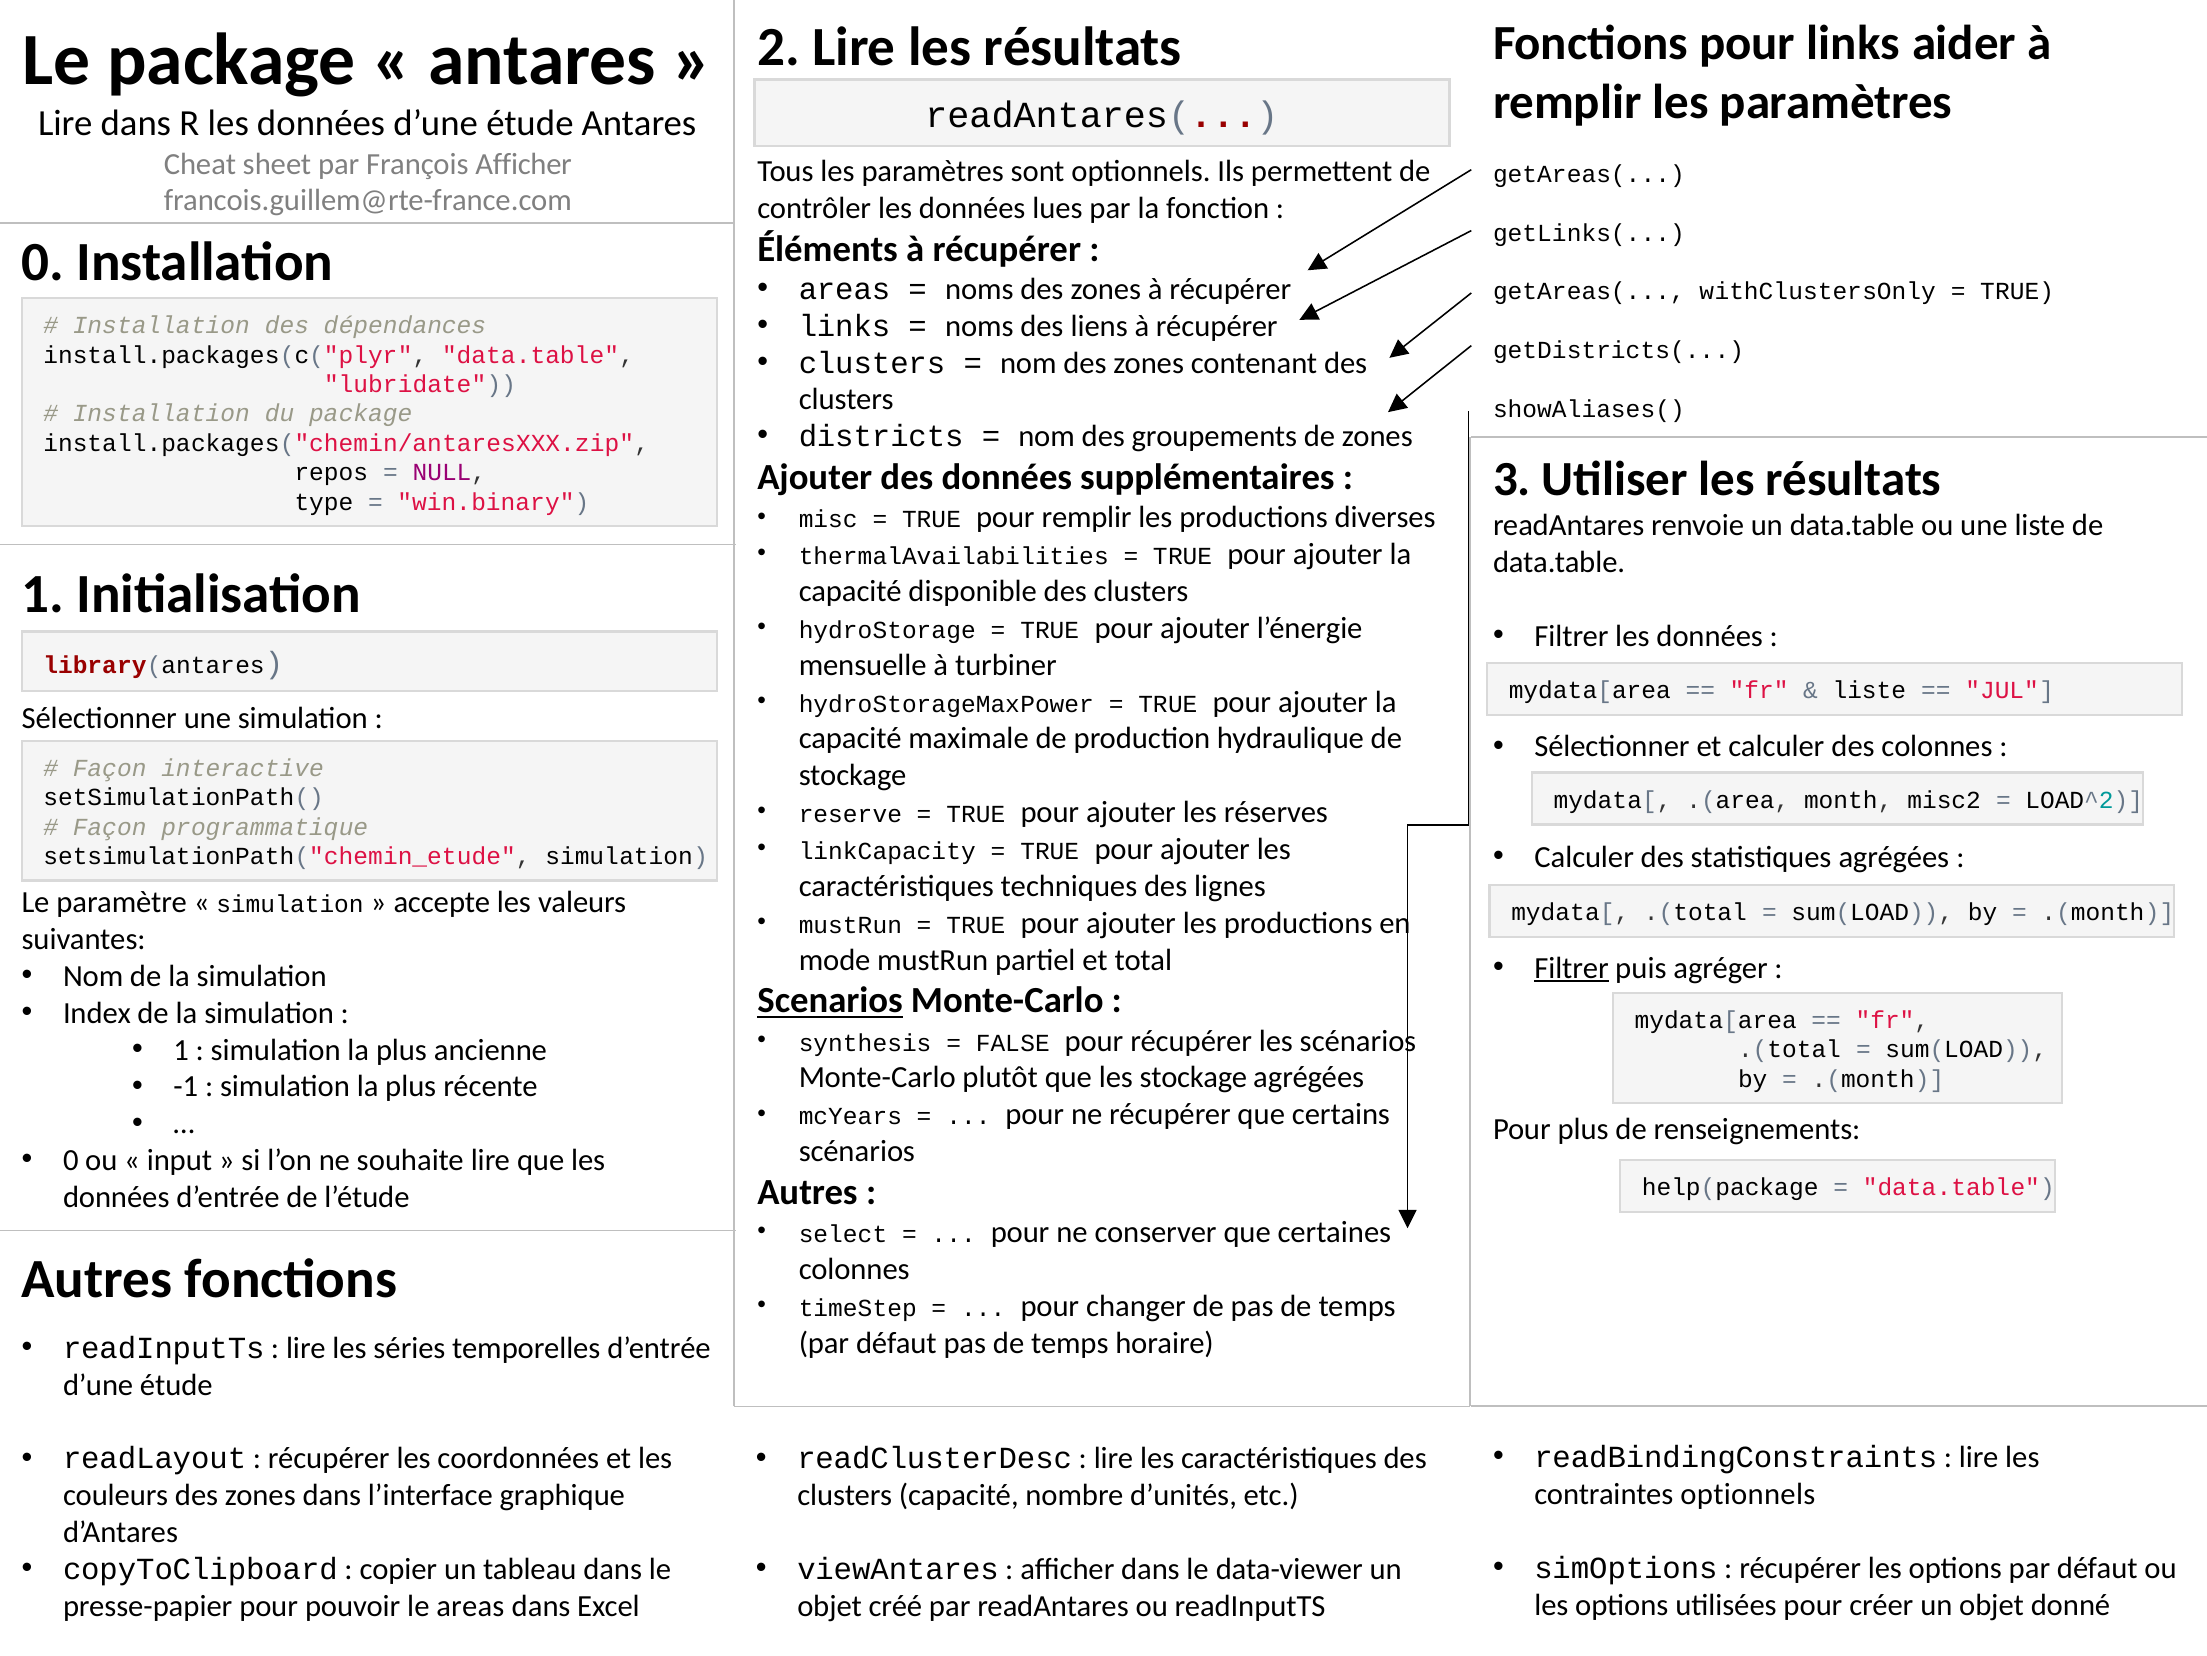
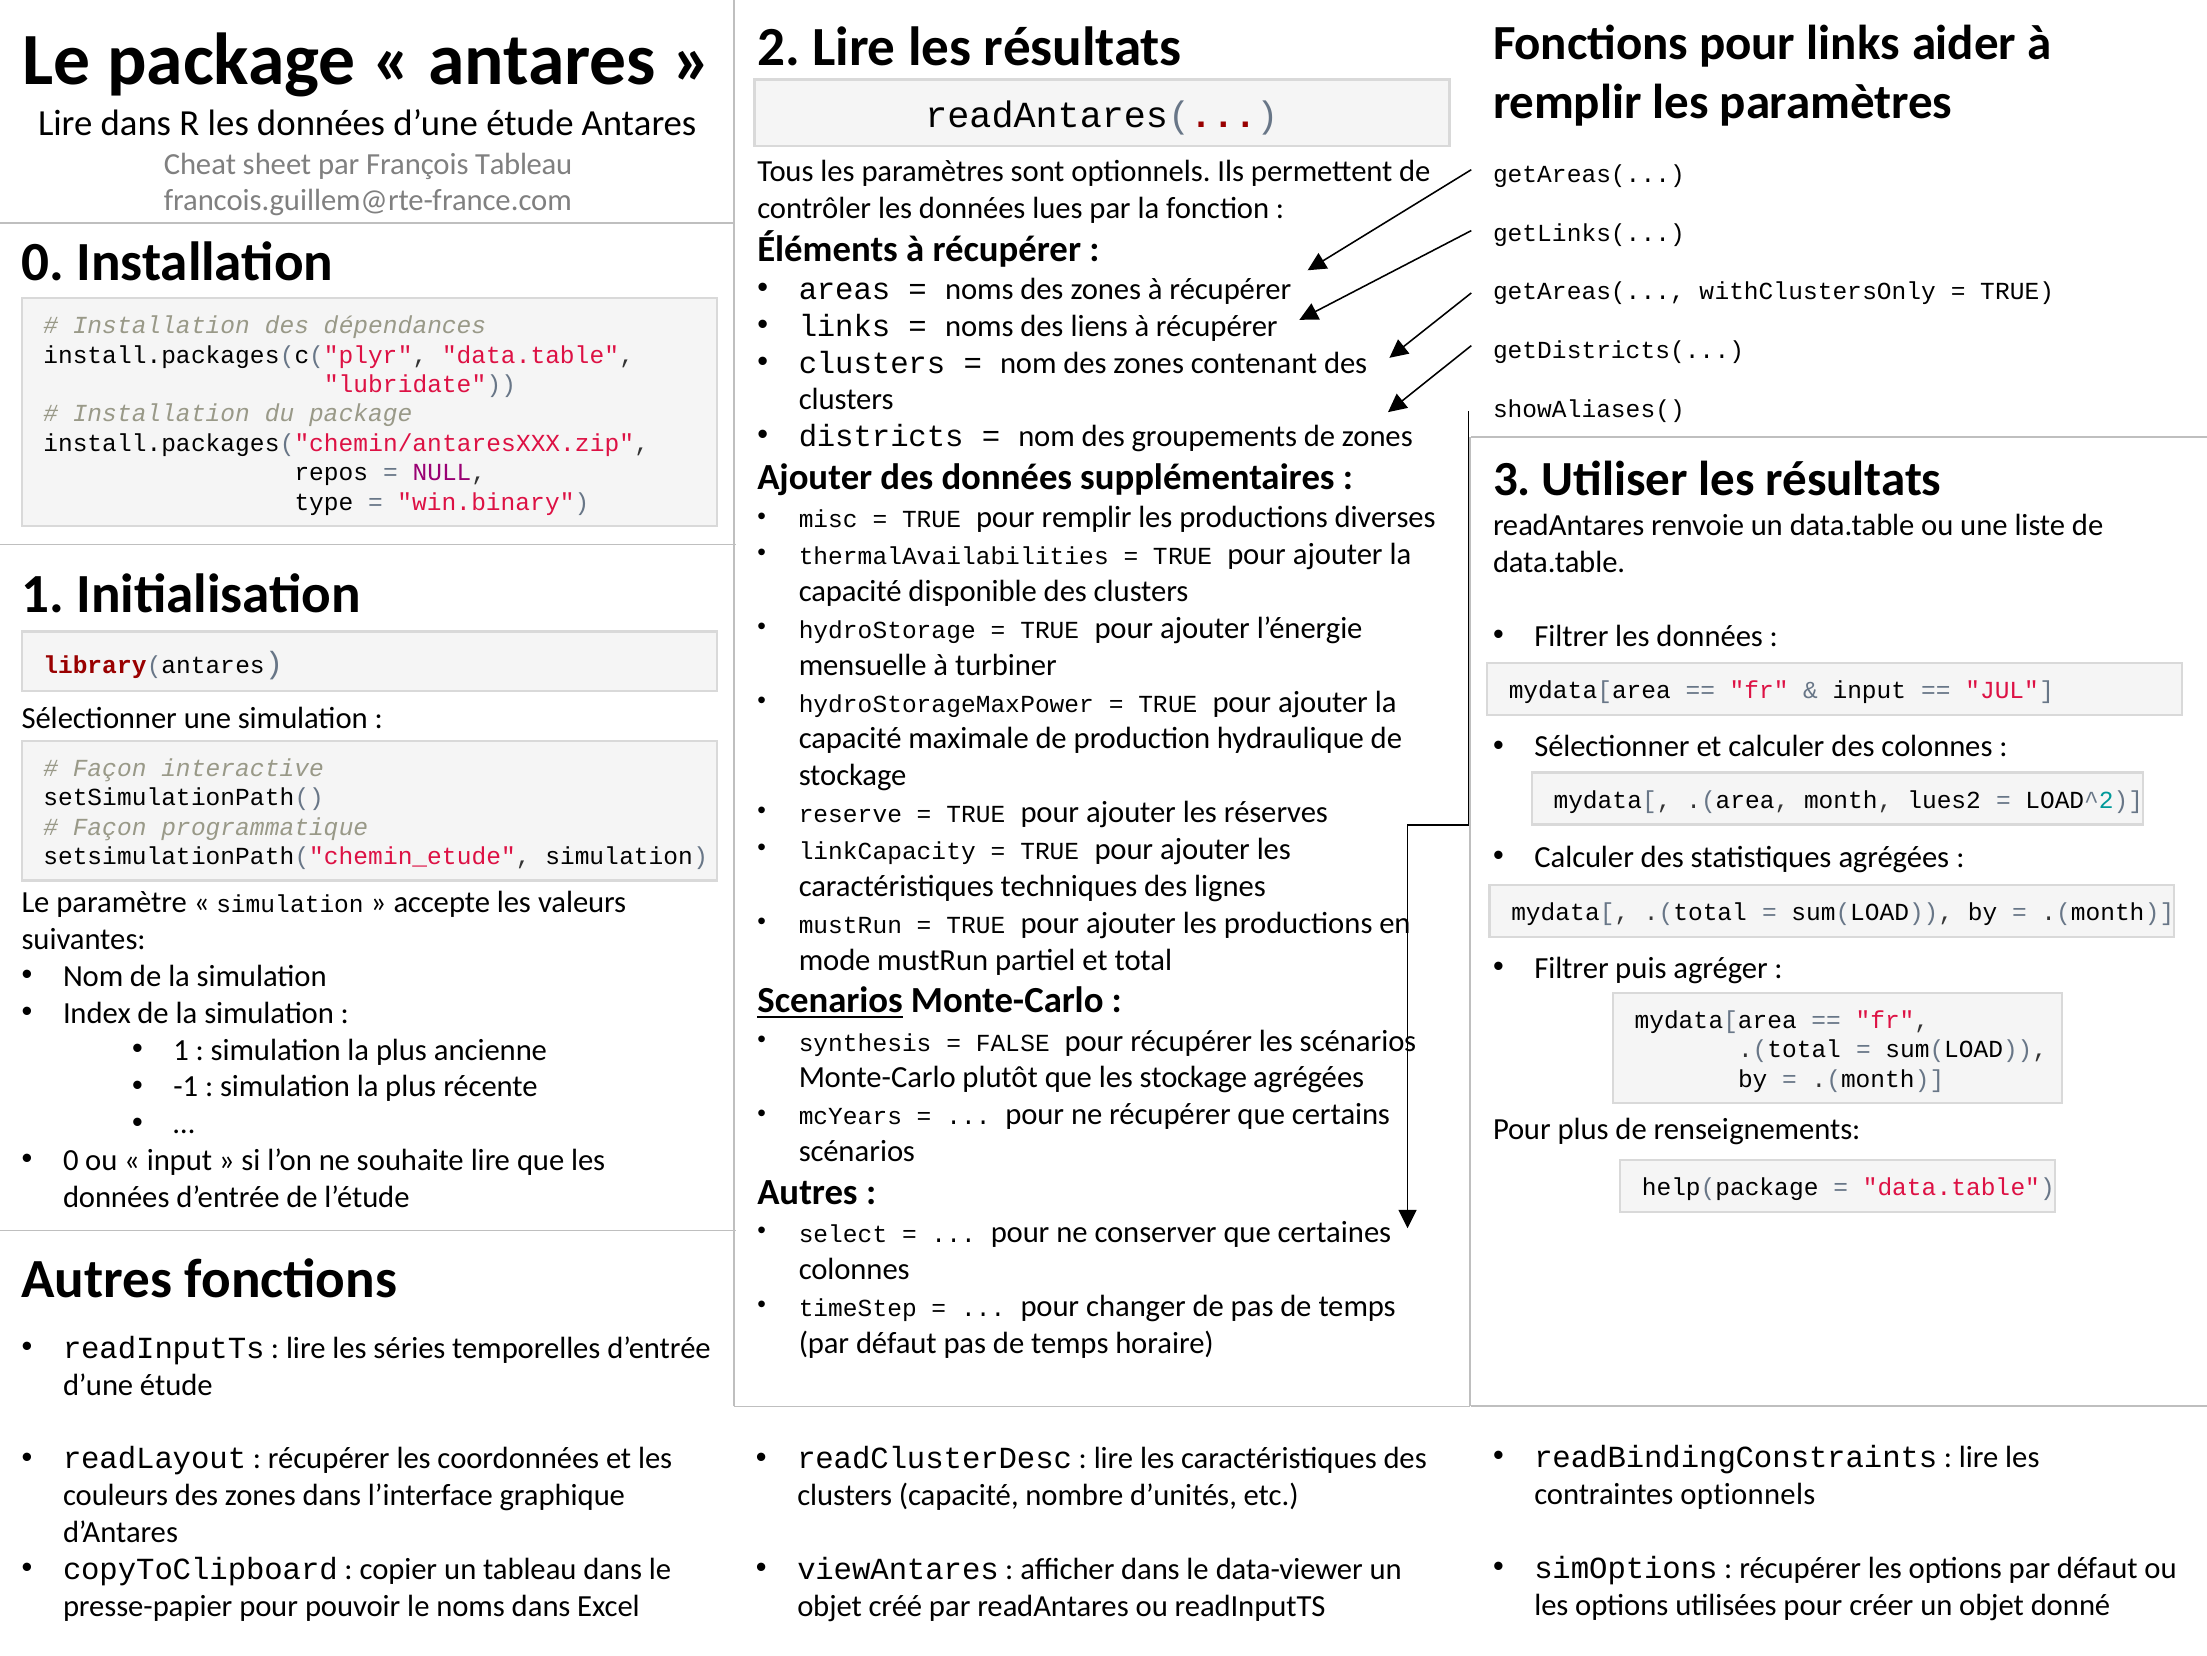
François Afficher: Afficher -> Tableau
liste at (1869, 690): liste -> input
misc2: misc2 -> lues2
Filtrer at (1572, 967) underline: present -> none
le areas: areas -> noms
